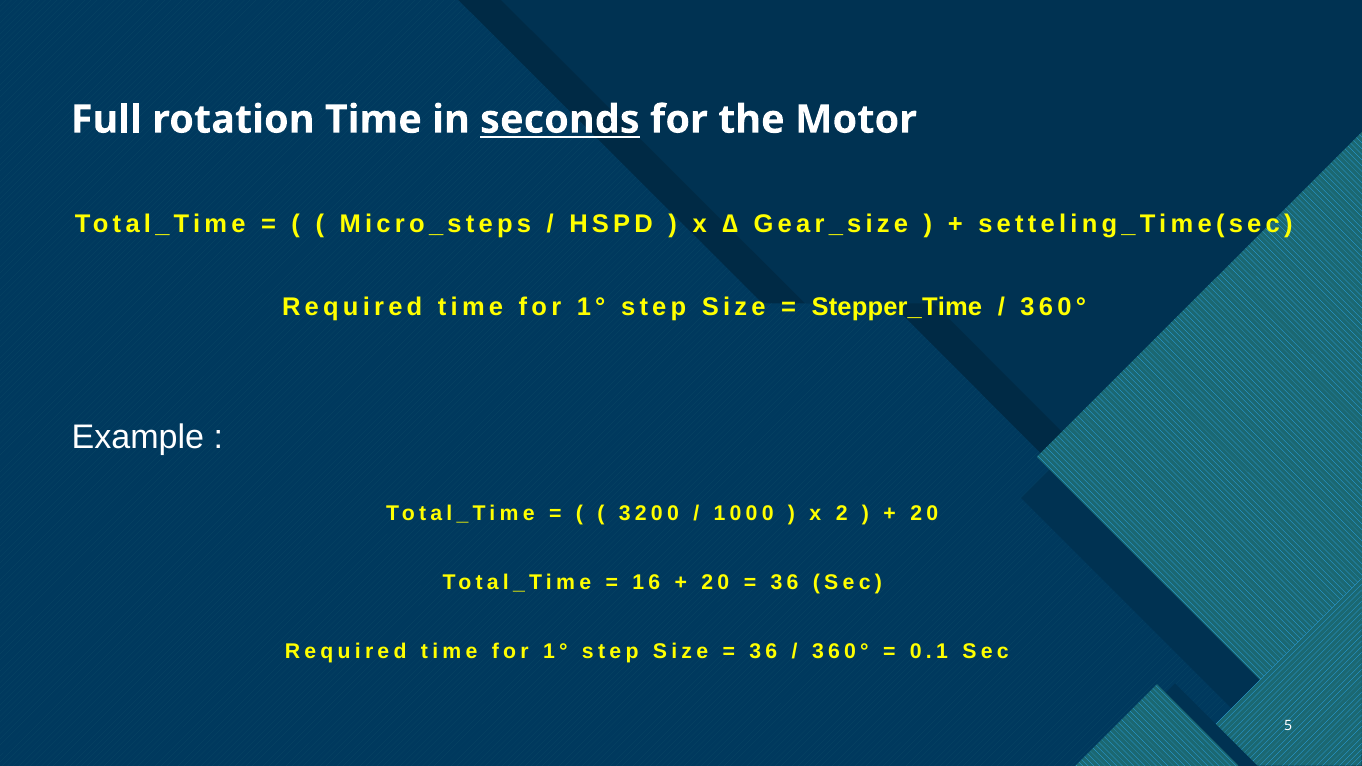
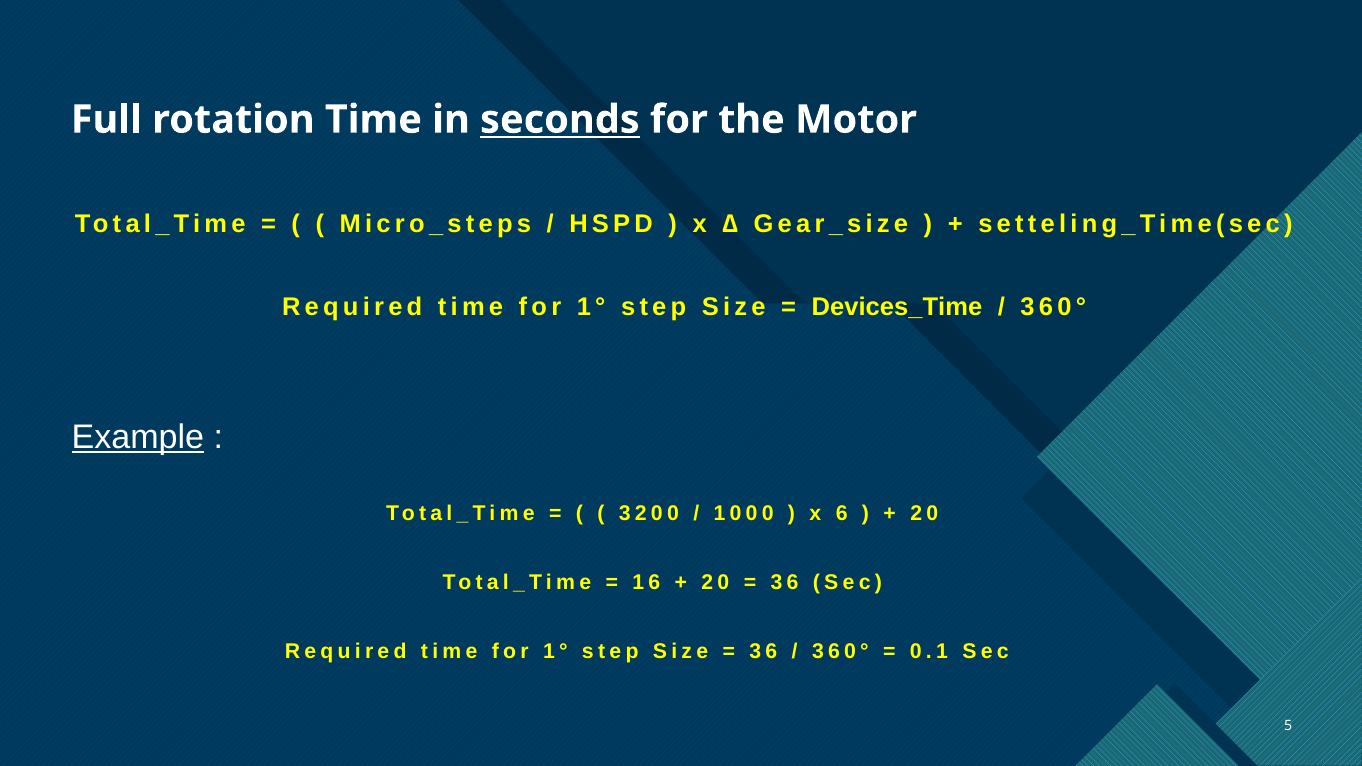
Stepper_Time: Stepper_Time -> Devices_Time
Example underline: none -> present
2: 2 -> 6
